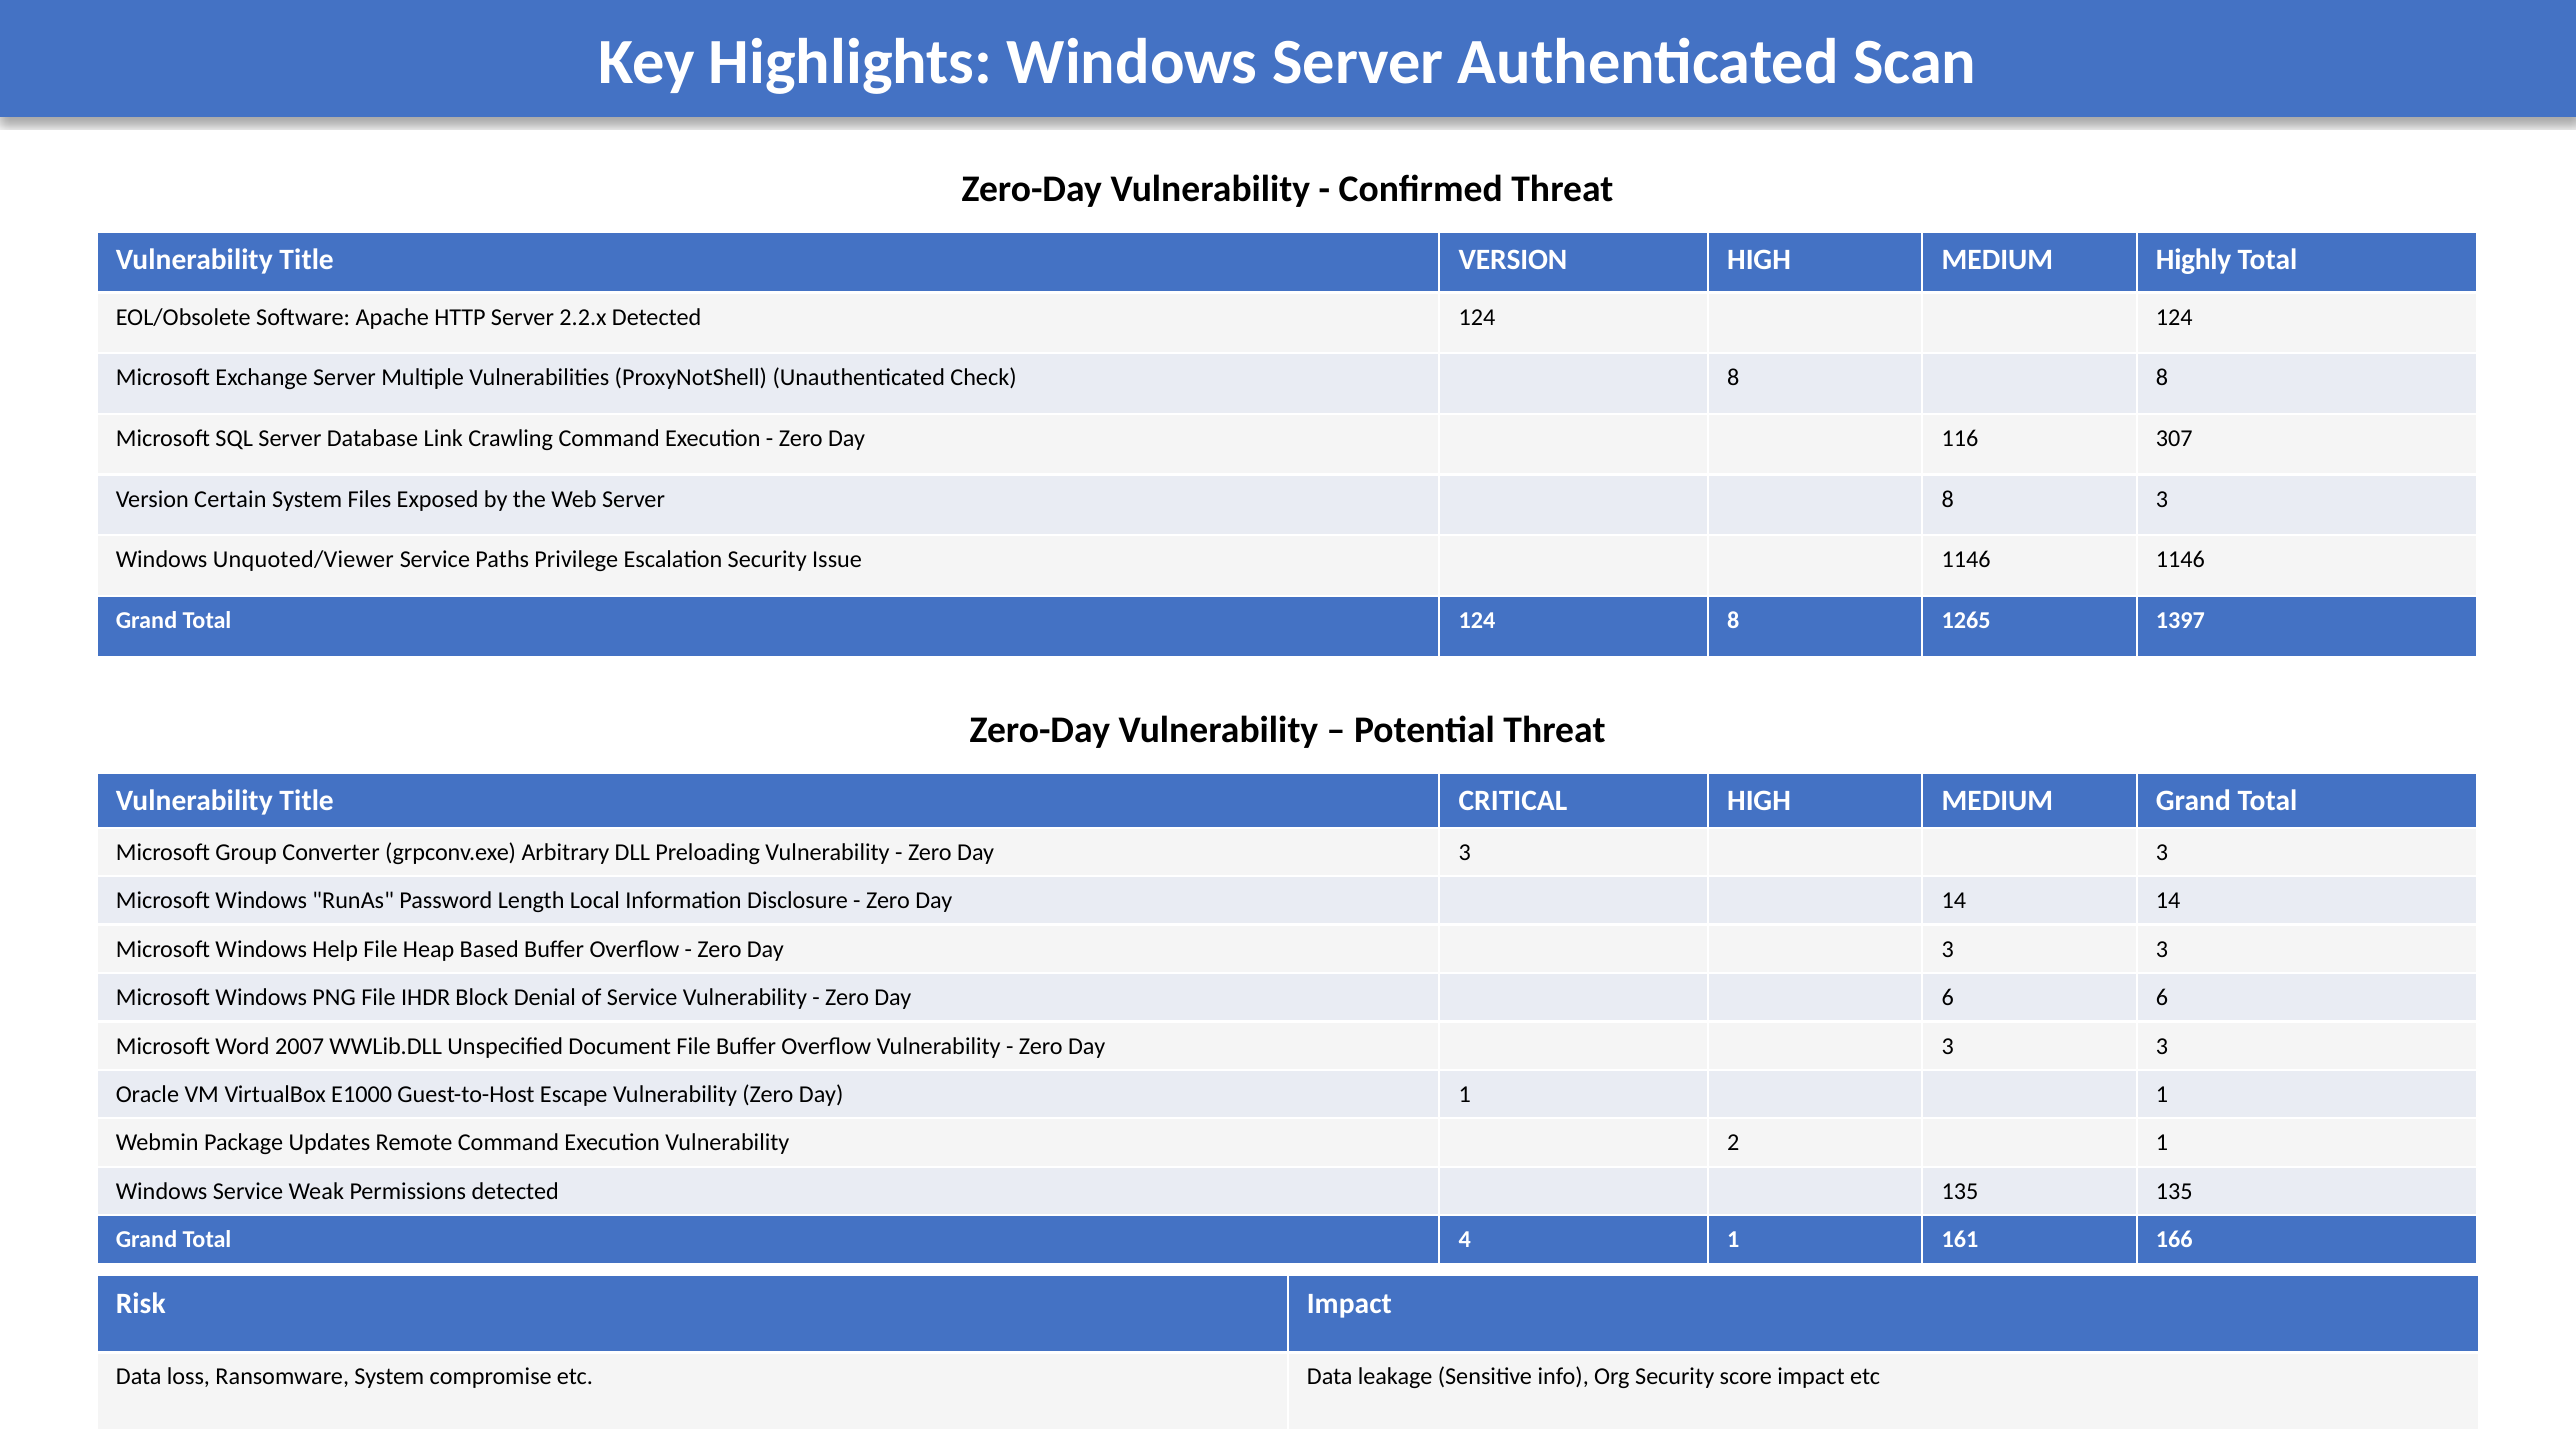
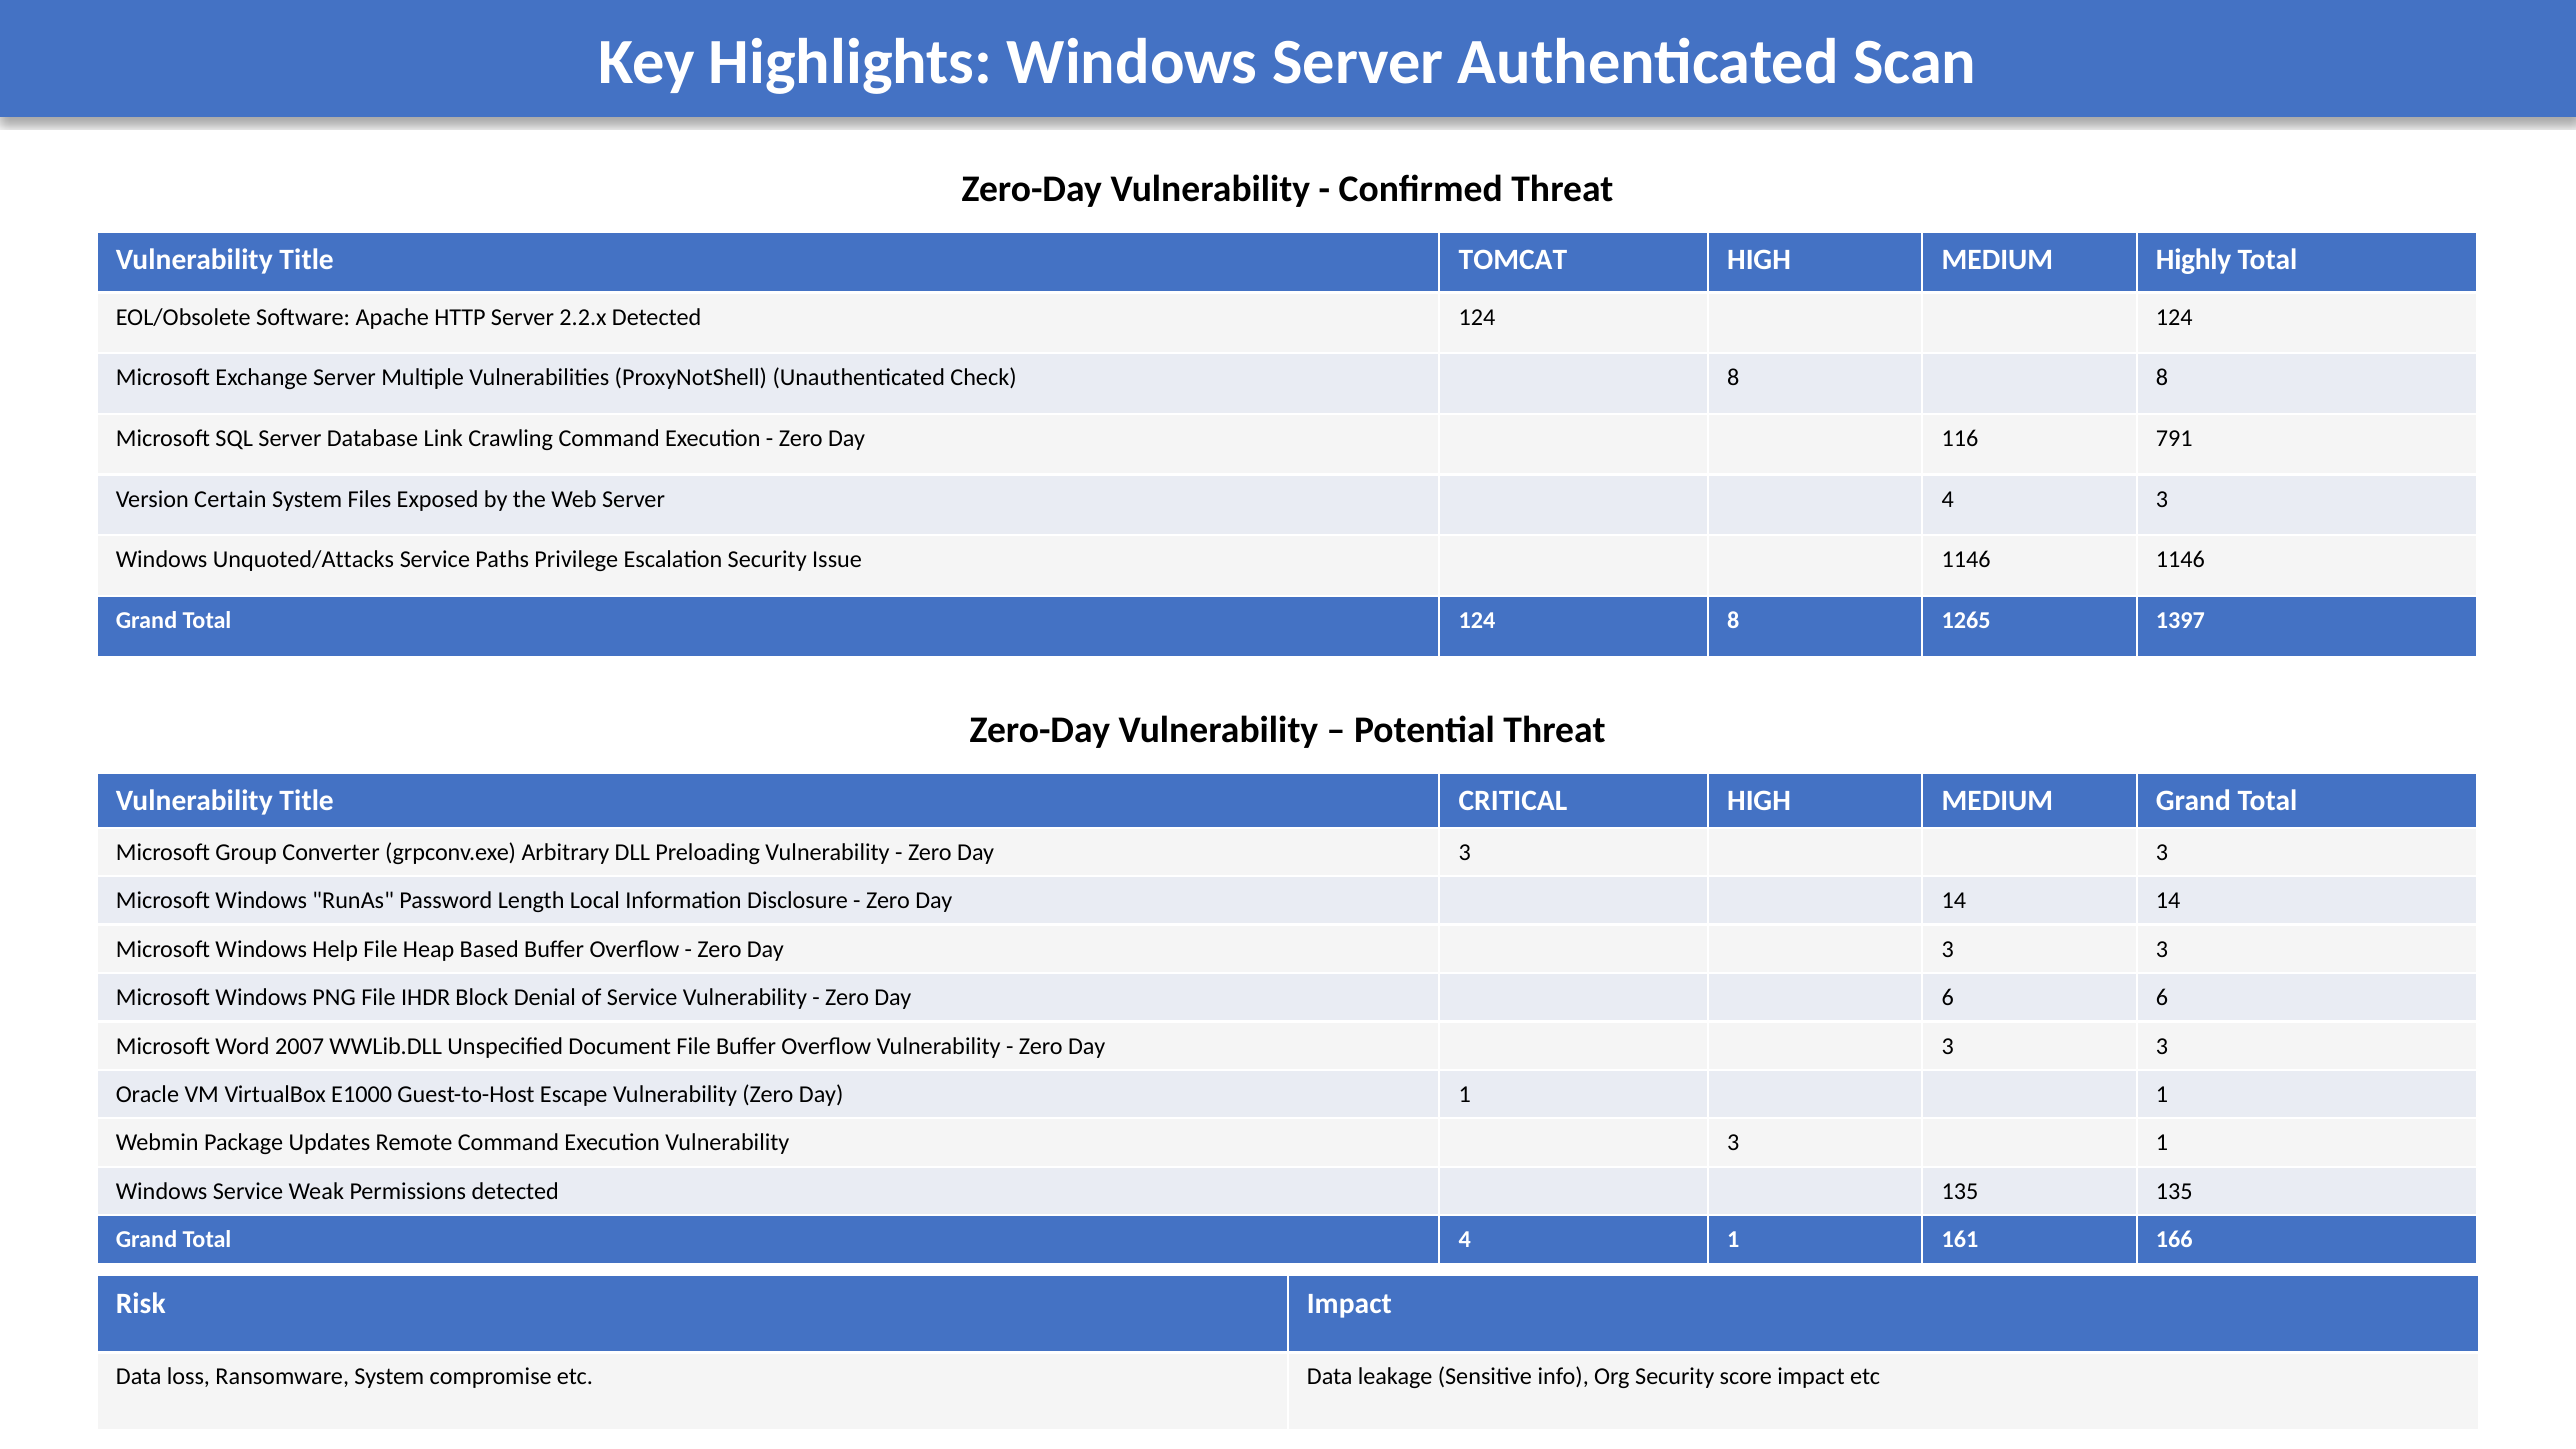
Title VERSION: VERSION -> TOMCAT
307: 307 -> 791
Server 8: 8 -> 4
Unquoted/Viewer: Unquoted/Viewer -> Unquoted/Attacks
Vulnerability 2: 2 -> 3
